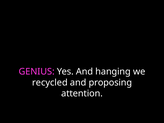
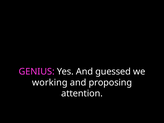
hanging: hanging -> guessed
recycled: recycled -> working
